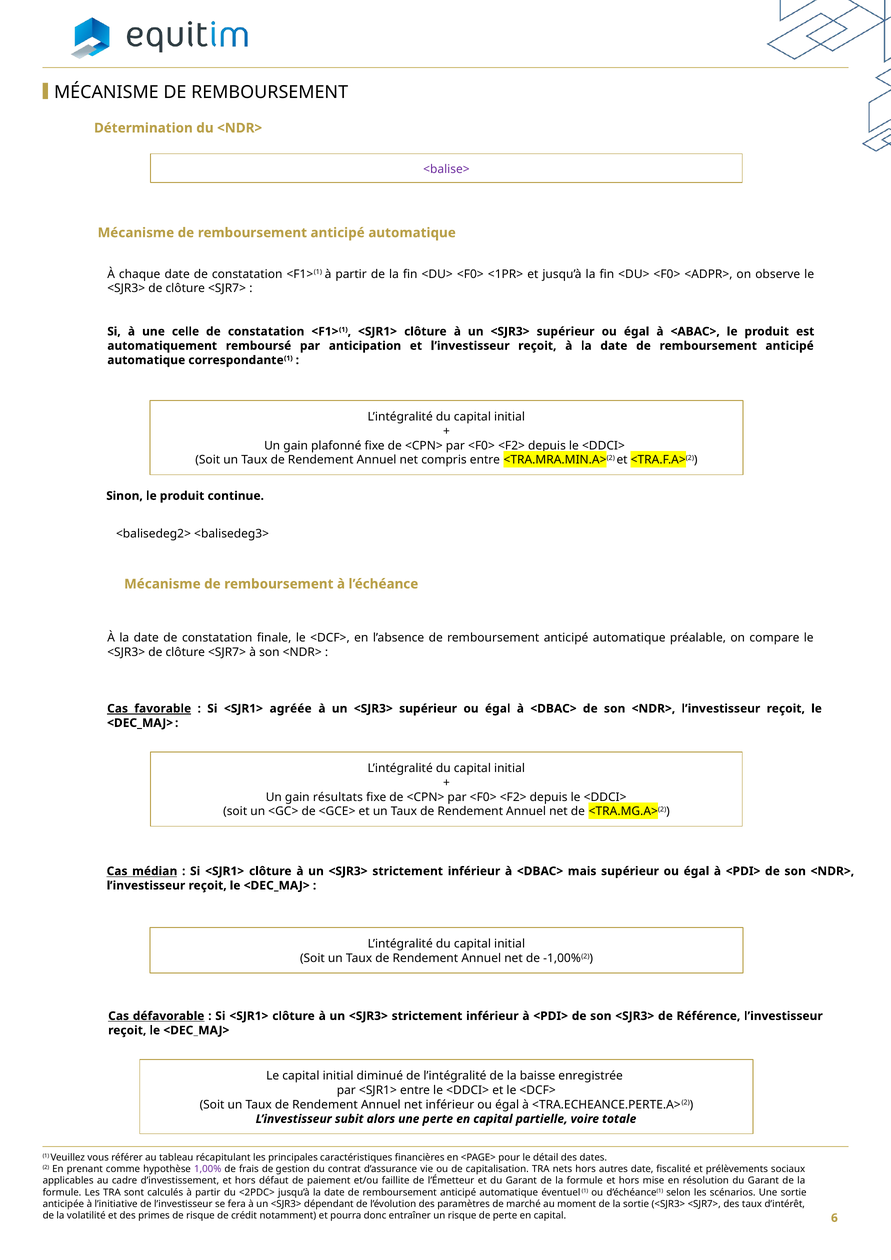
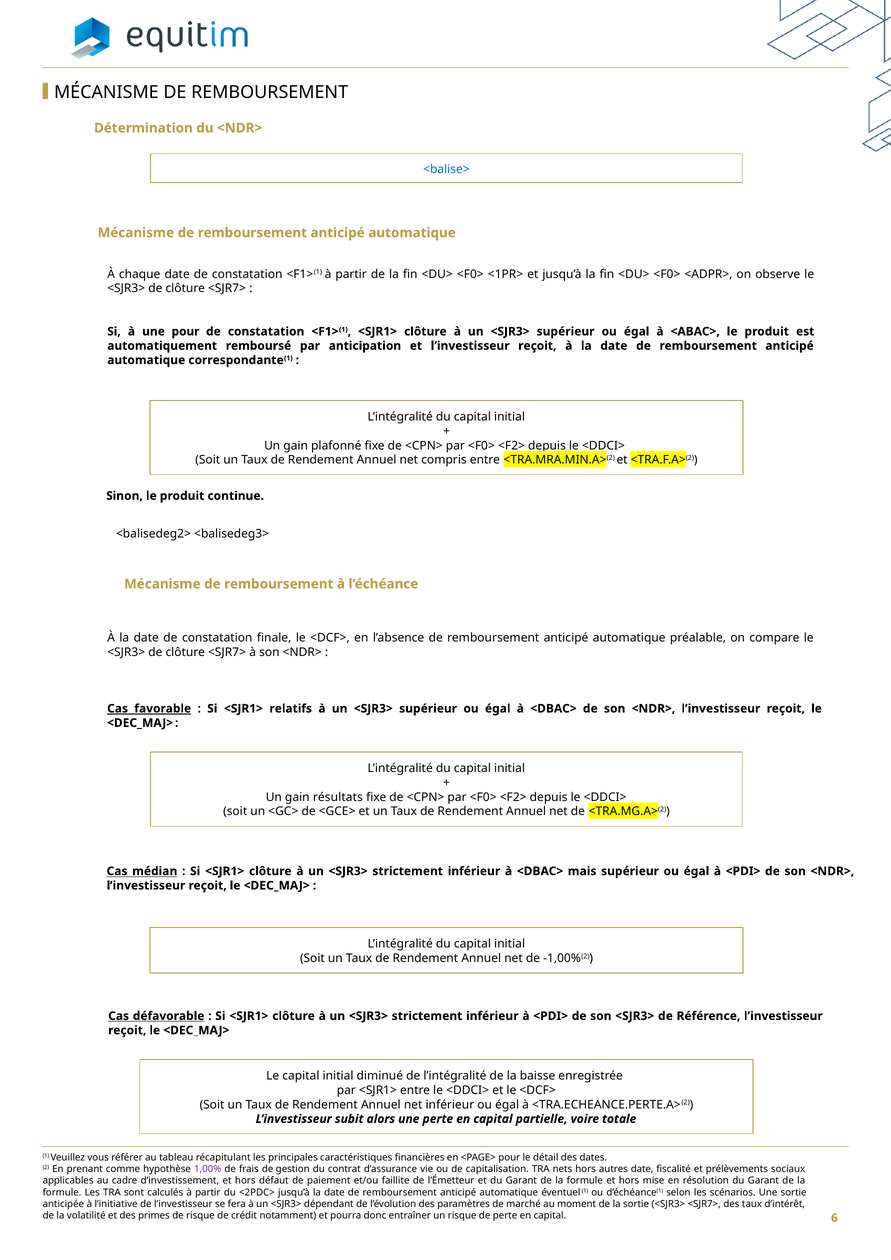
<balise> colour: purple -> blue
une celle: celle -> pour
agréée: agréée -> relatifs
